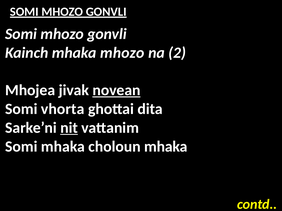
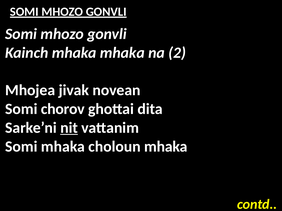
mhaka mhozo: mhozo -> mhaka
novean underline: present -> none
vhorta: vhorta -> chorov
